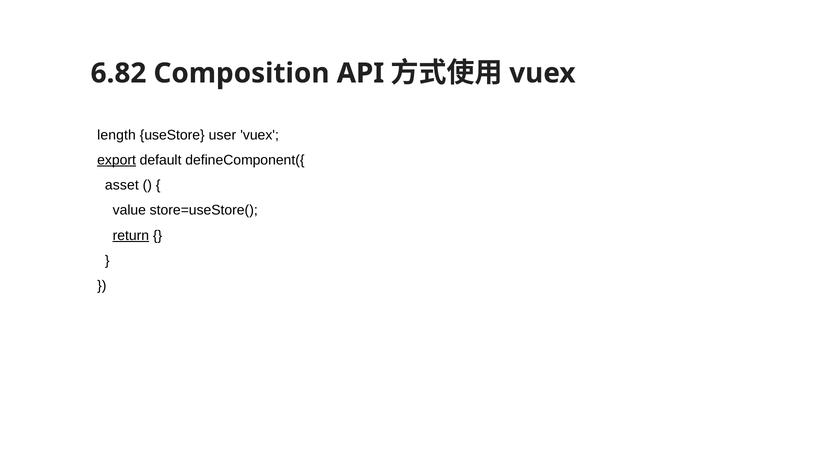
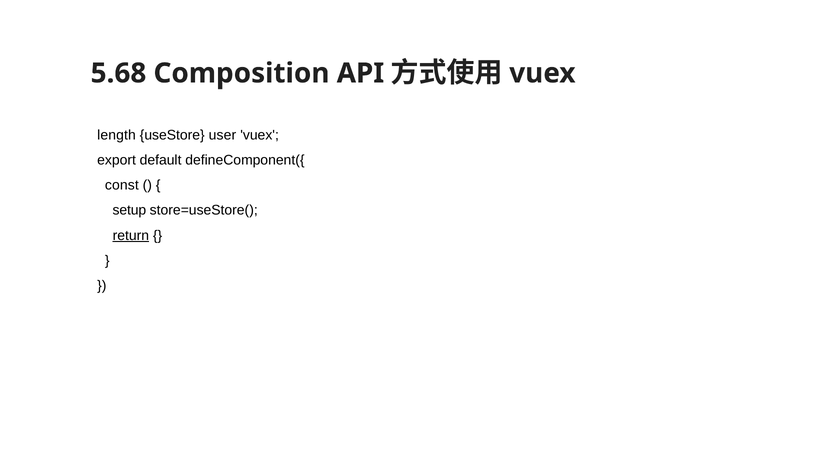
6.82: 6.82 -> 5.68
export underline: present -> none
asset: asset -> const
value: value -> setup
